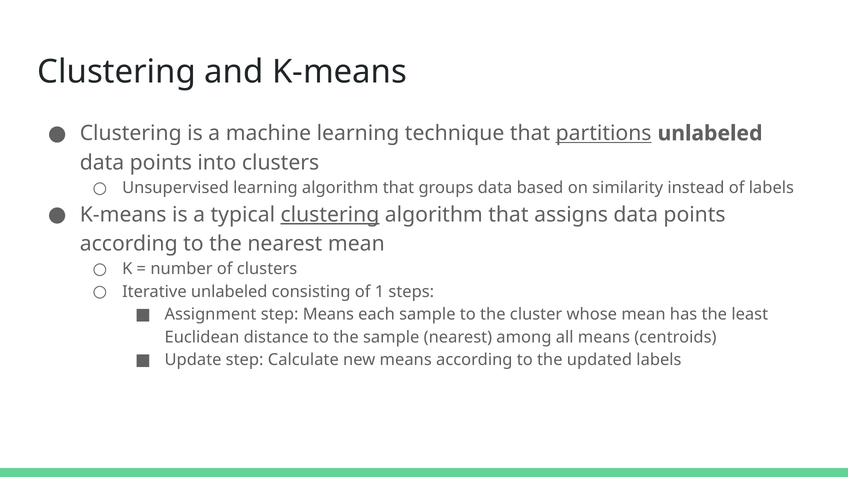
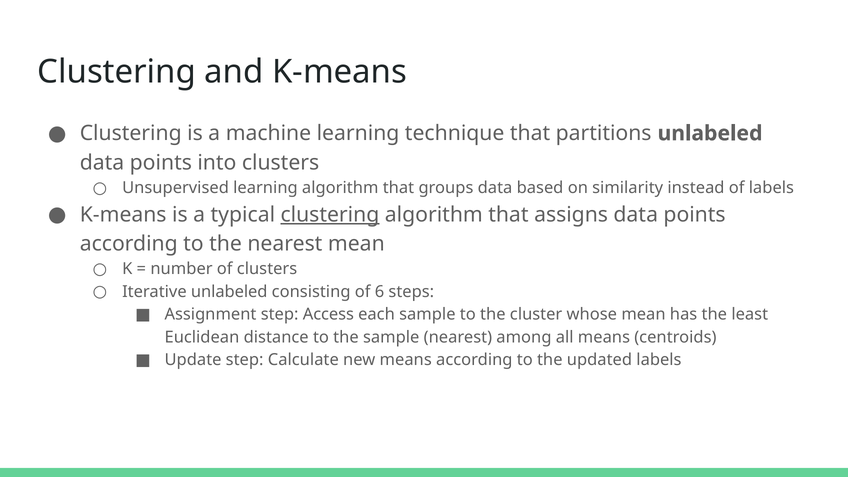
partitions underline: present -> none
1: 1 -> 6
step Means: Means -> Access
